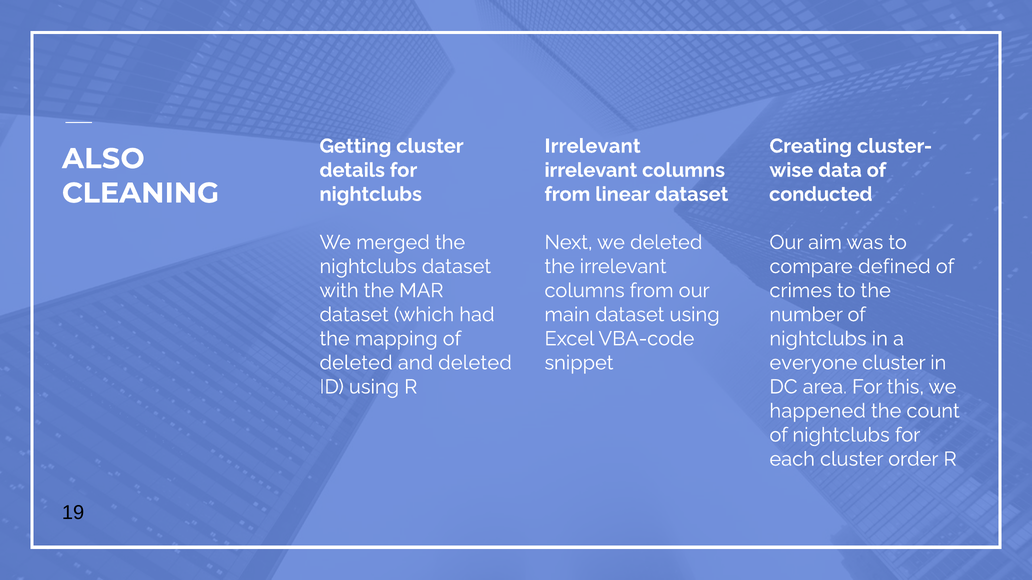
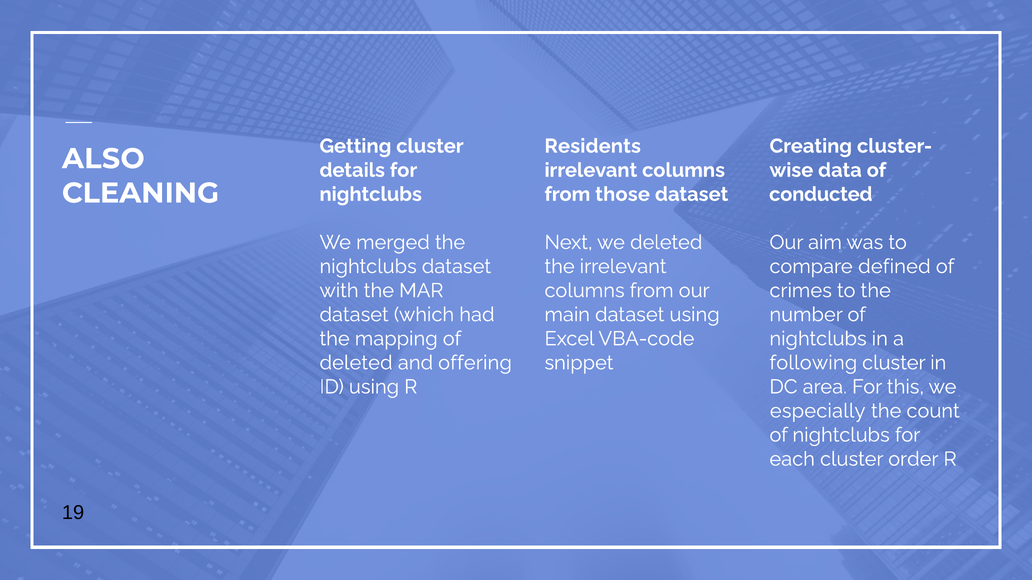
Irrelevant at (593, 146): Irrelevant -> Residents
linear: linear -> those
and deleted: deleted -> offering
everyone: everyone -> following
happened: happened -> especially
